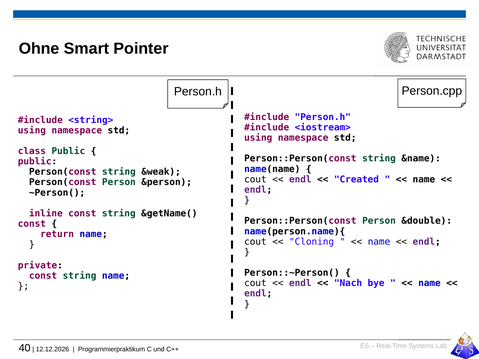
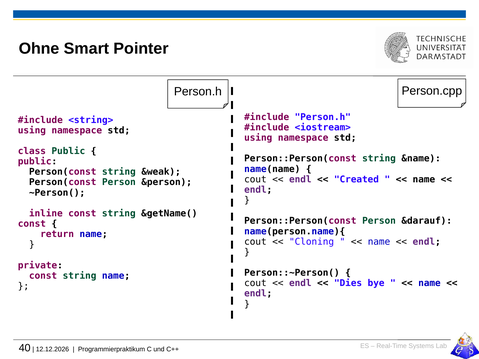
&double: &double -> &darauf
Nach: Nach -> Dies
